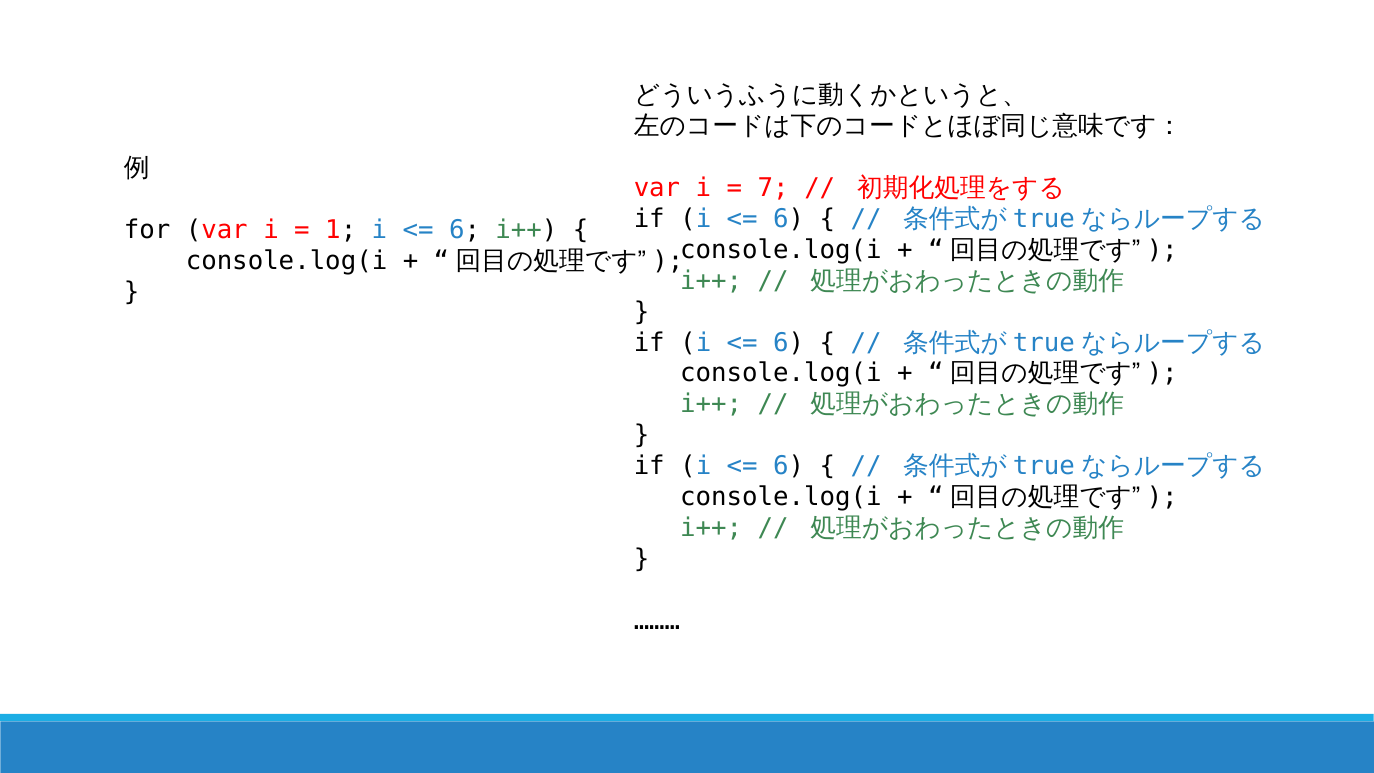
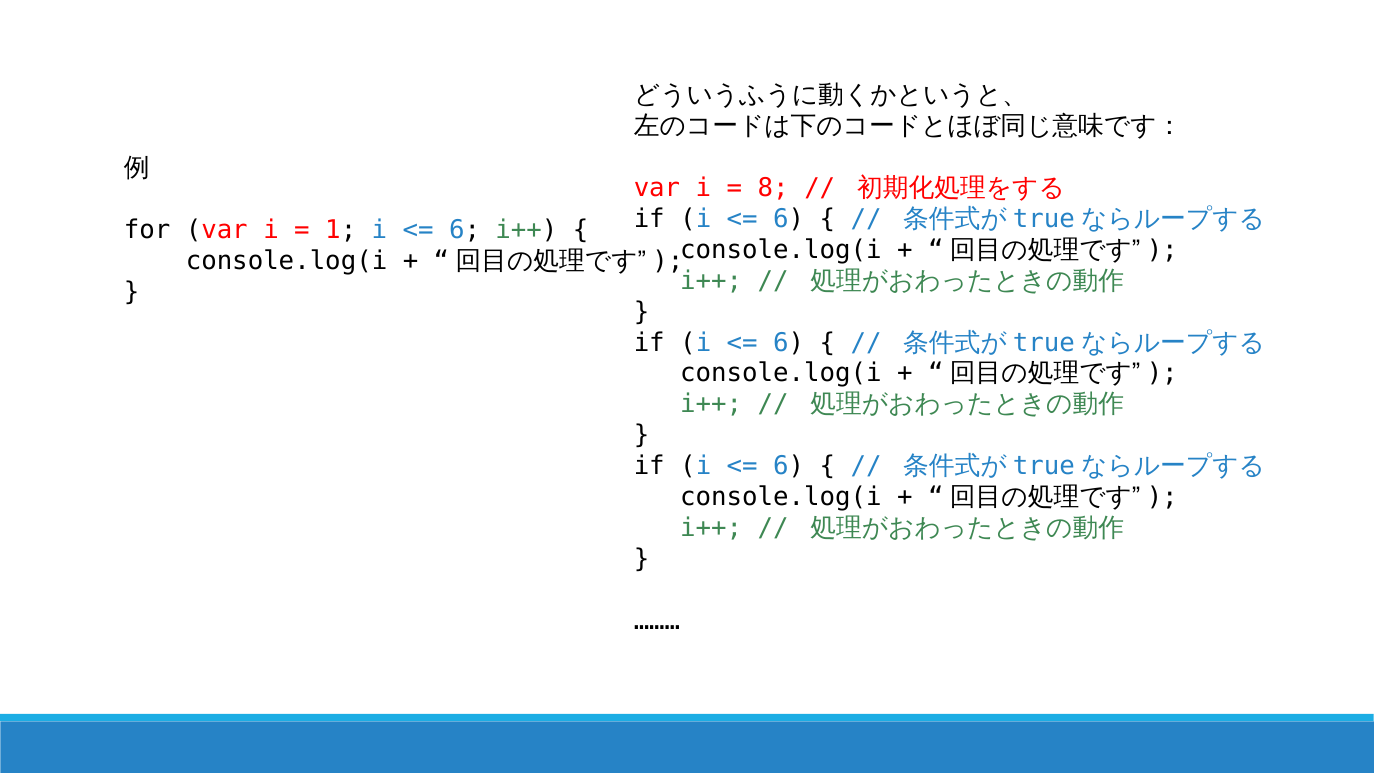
7: 7 -> 8
